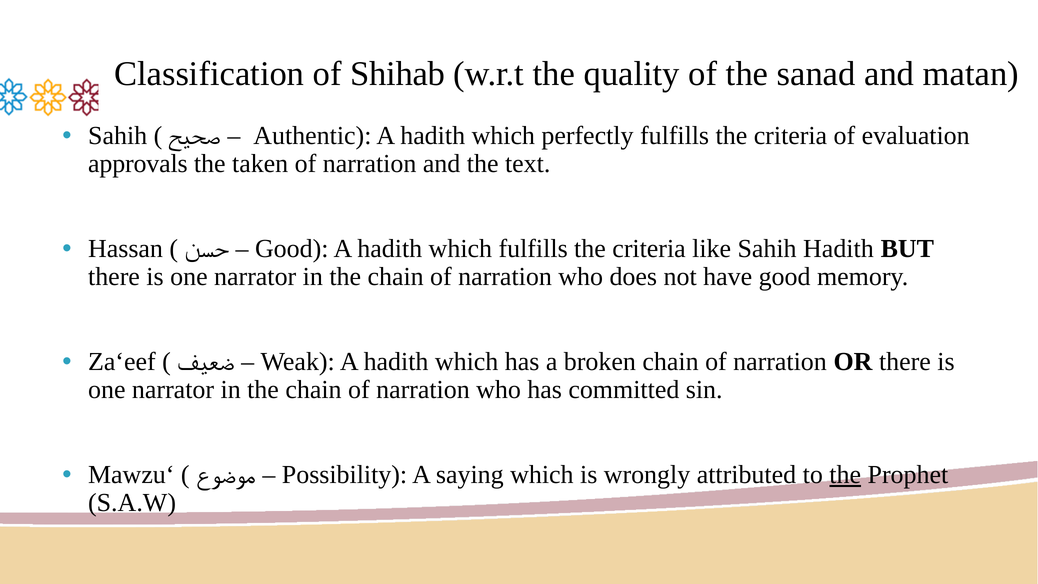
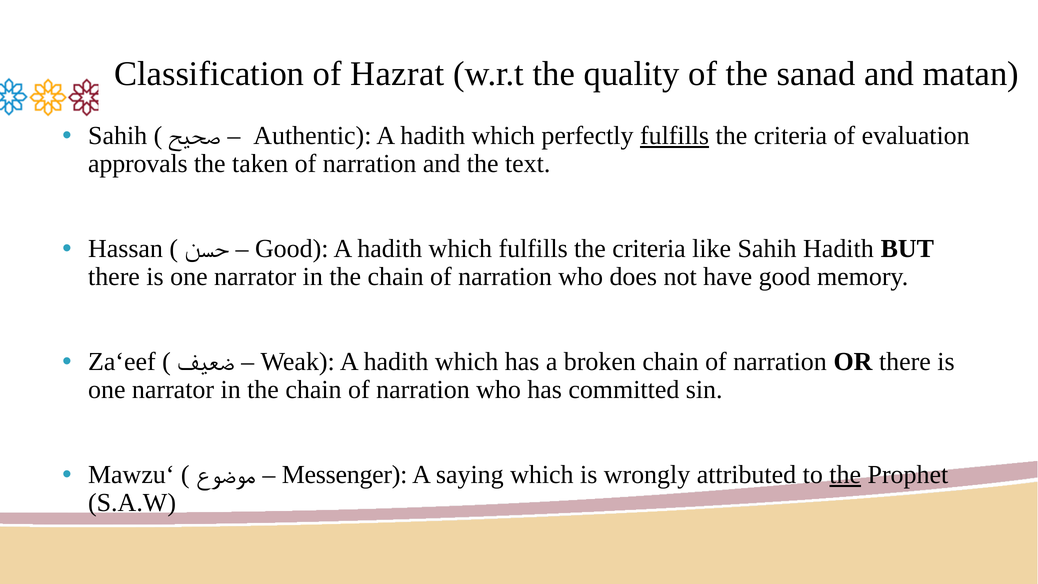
Shihab: Shihab -> Hazrat
fulfills at (675, 136) underline: none -> present
Possibility: Possibility -> Messenger
